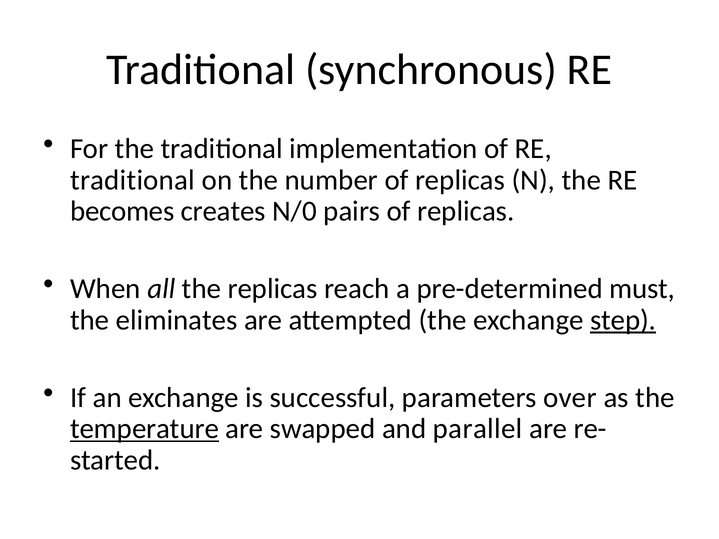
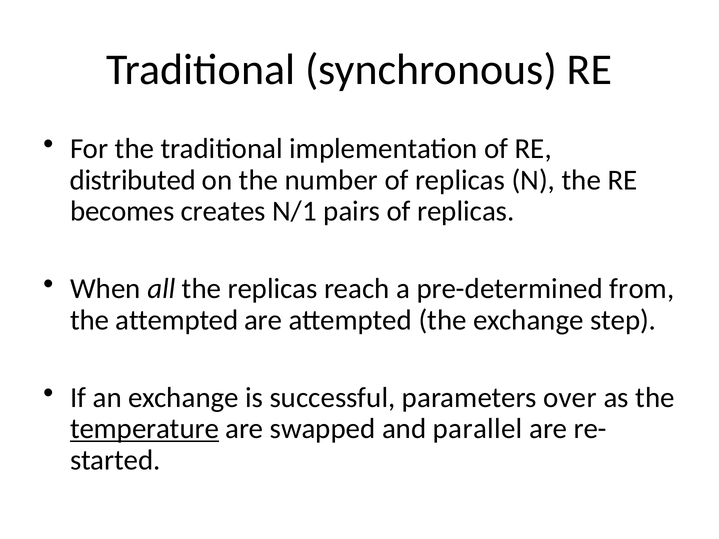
traditional at (133, 180): traditional -> distributed
N/0: N/0 -> N/1
must: must -> from
the eliminates: eliminates -> attempted
step underline: present -> none
